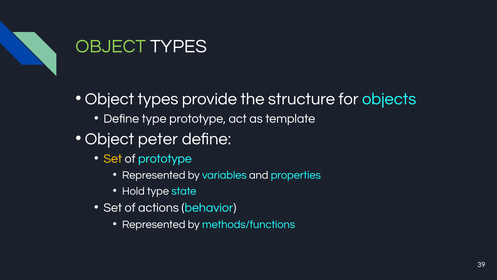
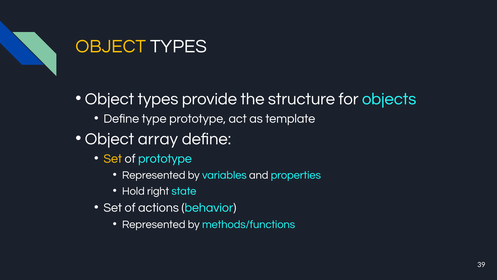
OBJECT at (111, 46) colour: light green -> yellow
peter: peter -> array
Hold type: type -> right
